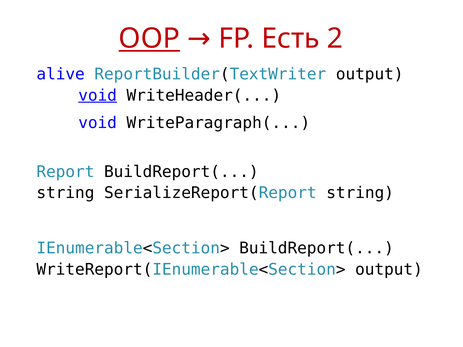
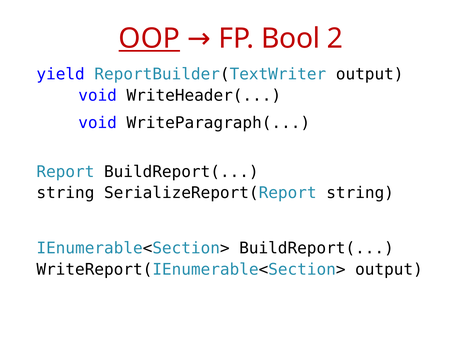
Есть: Есть -> Bool
alive: alive -> yield
void at (98, 95) underline: present -> none
